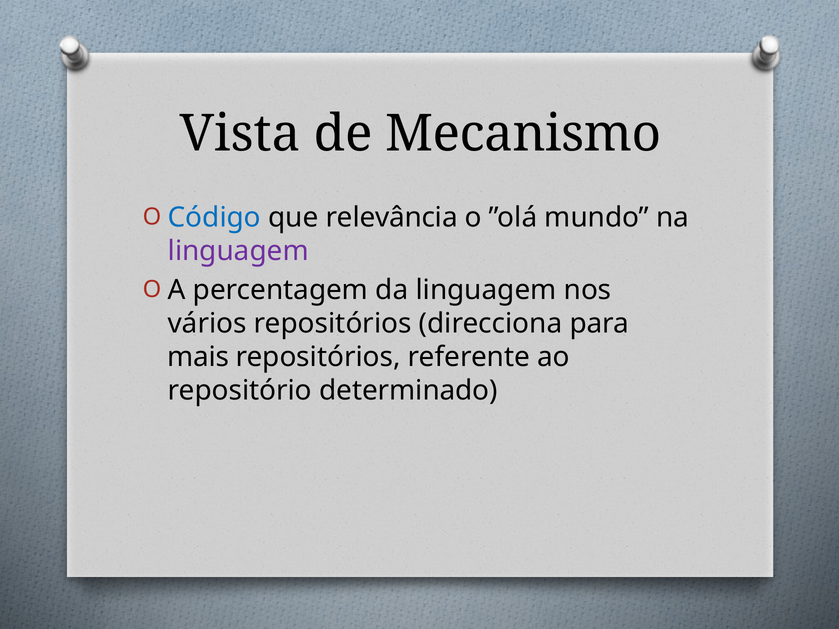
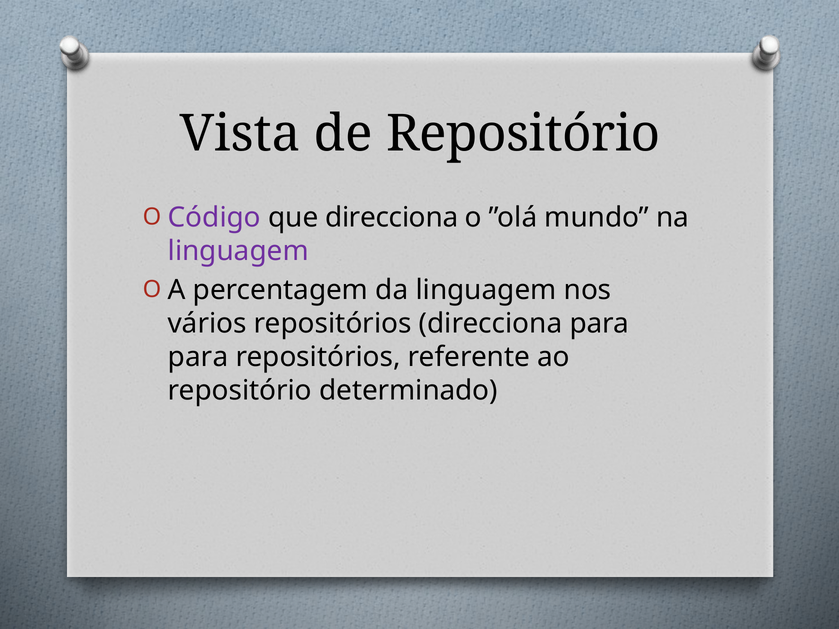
de Mecanismo: Mecanismo -> Repositório
Código colour: blue -> purple
que relevância: relevância -> direcciona
mais at (198, 357): mais -> para
